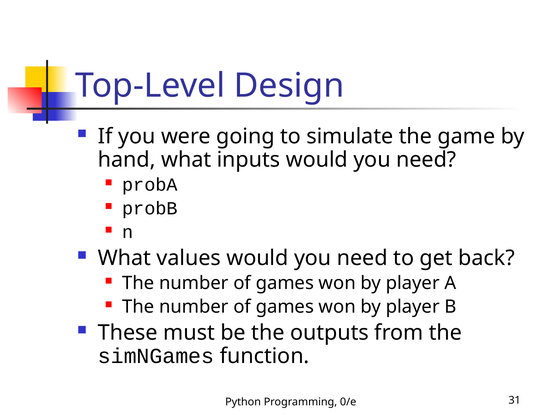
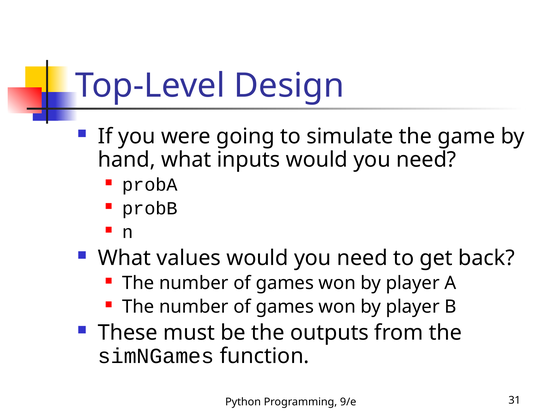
0/e: 0/e -> 9/e
